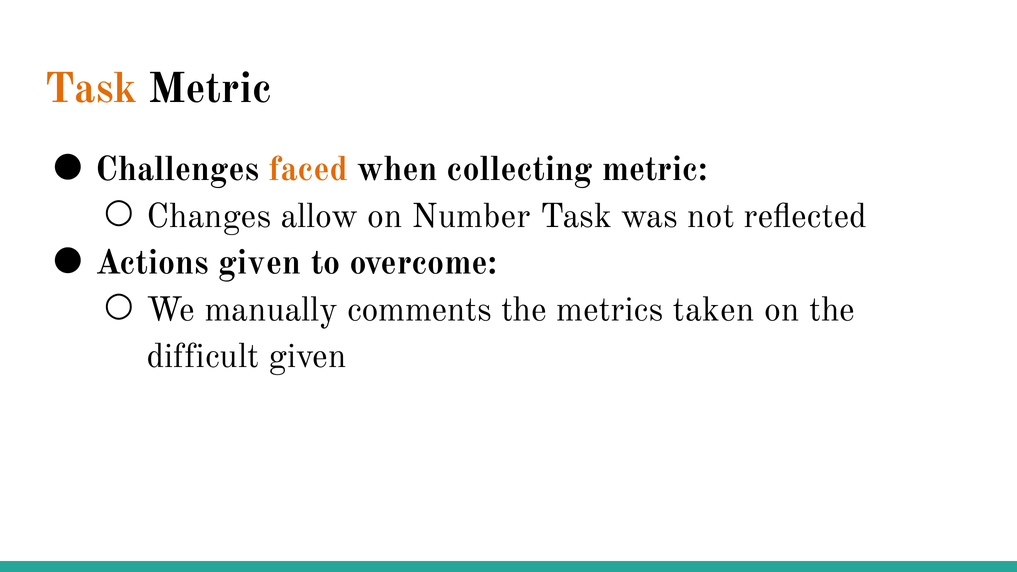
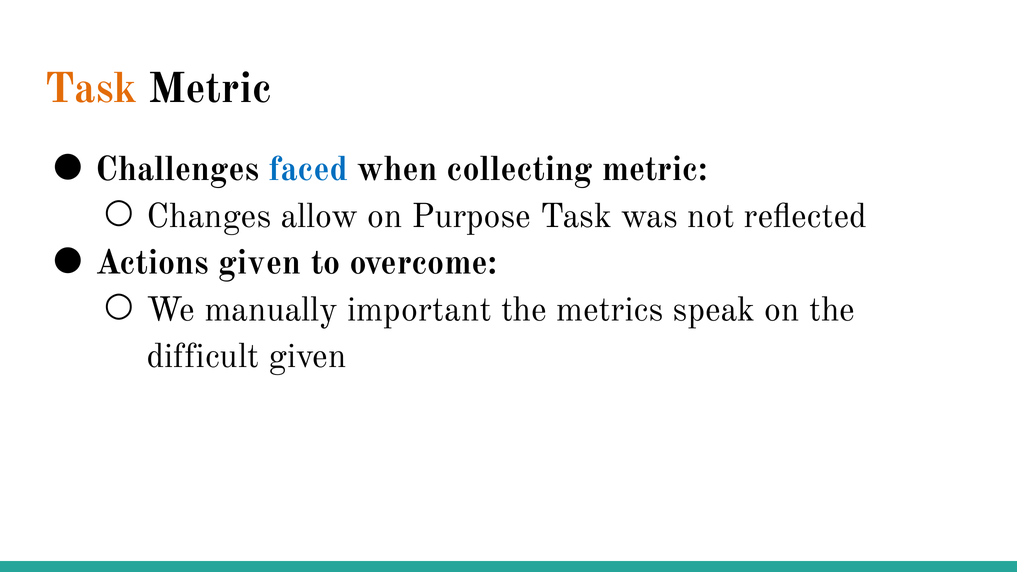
faced colour: orange -> blue
Number: Number -> Purpose
comments: comments -> important
taken: taken -> speak
